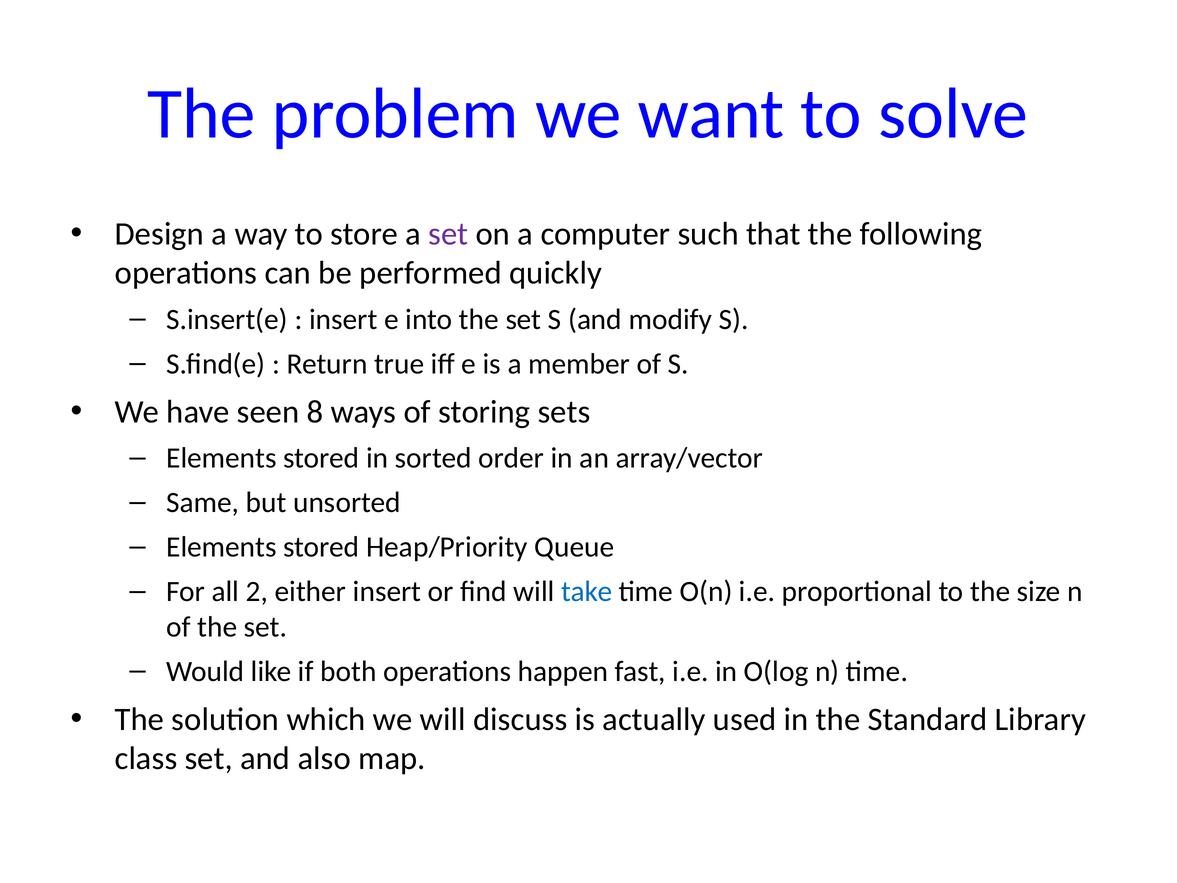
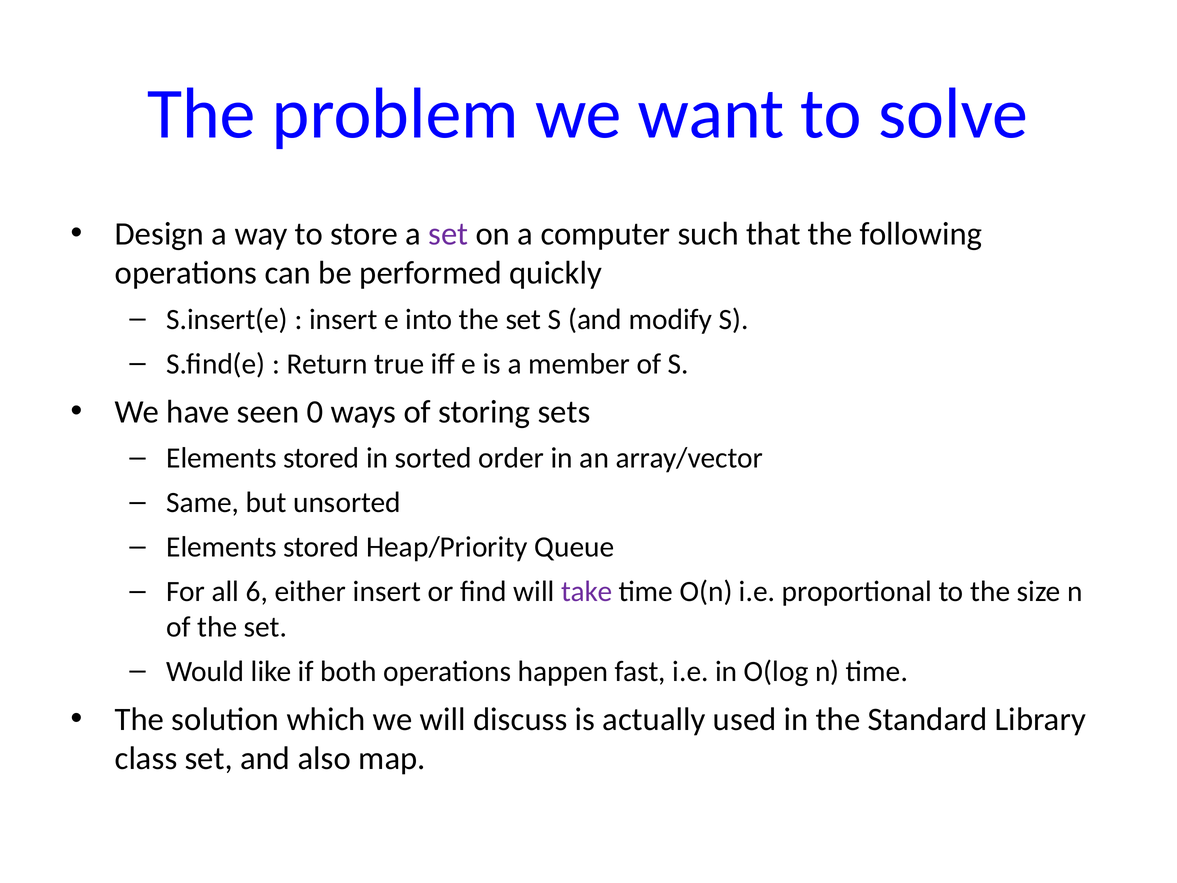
8: 8 -> 0
2: 2 -> 6
take colour: blue -> purple
